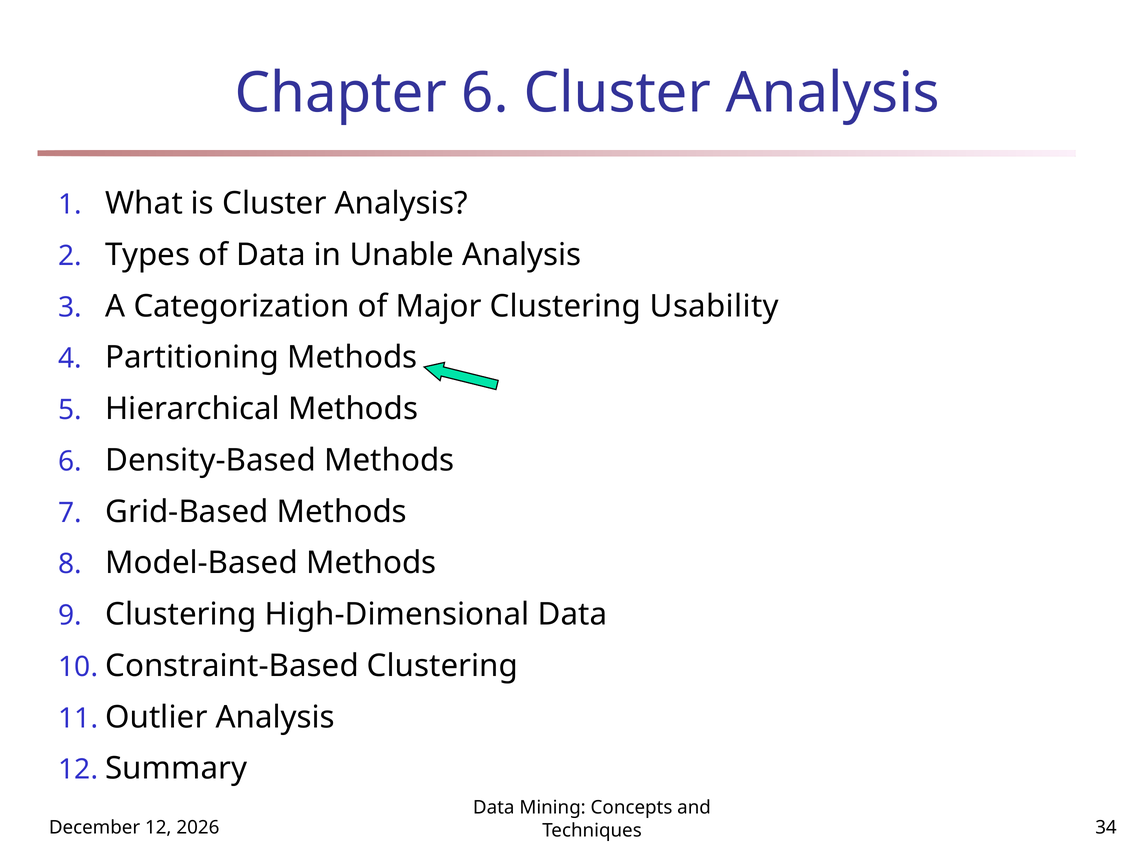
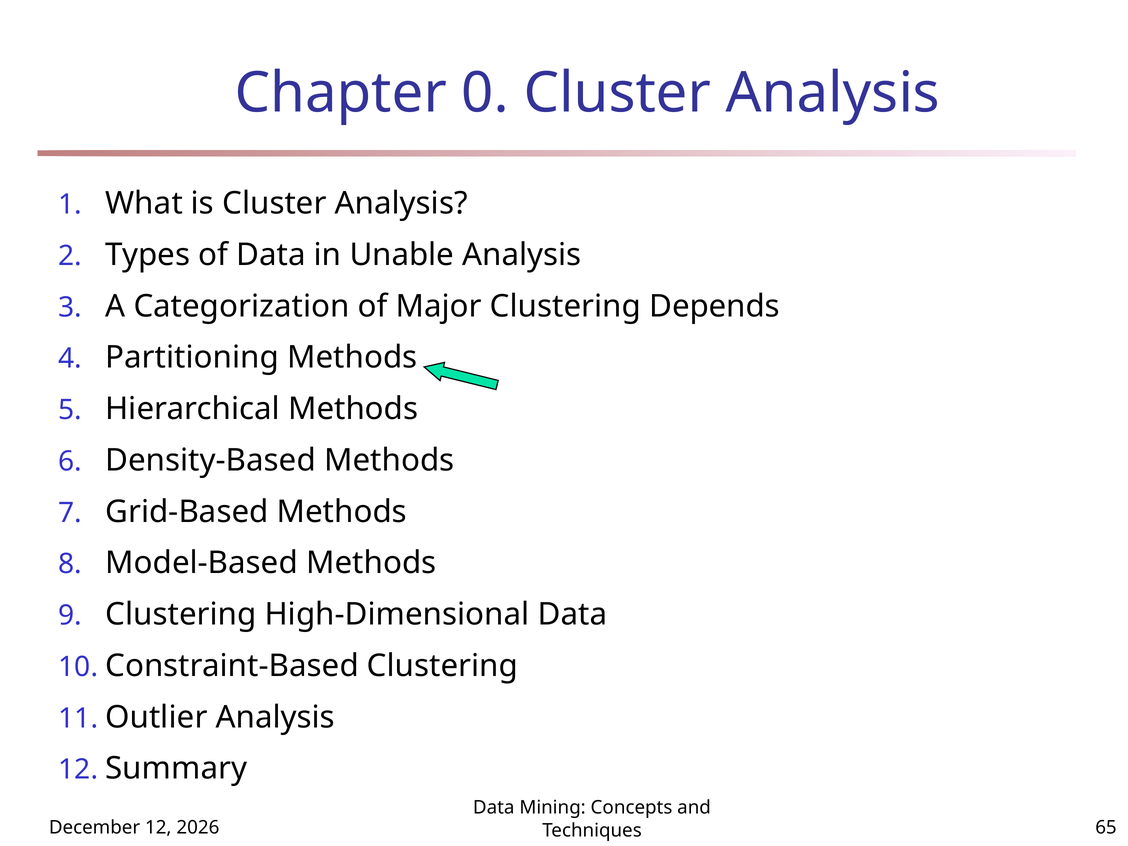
Chapter 6: 6 -> 0
Usability: Usability -> Depends
34: 34 -> 65
